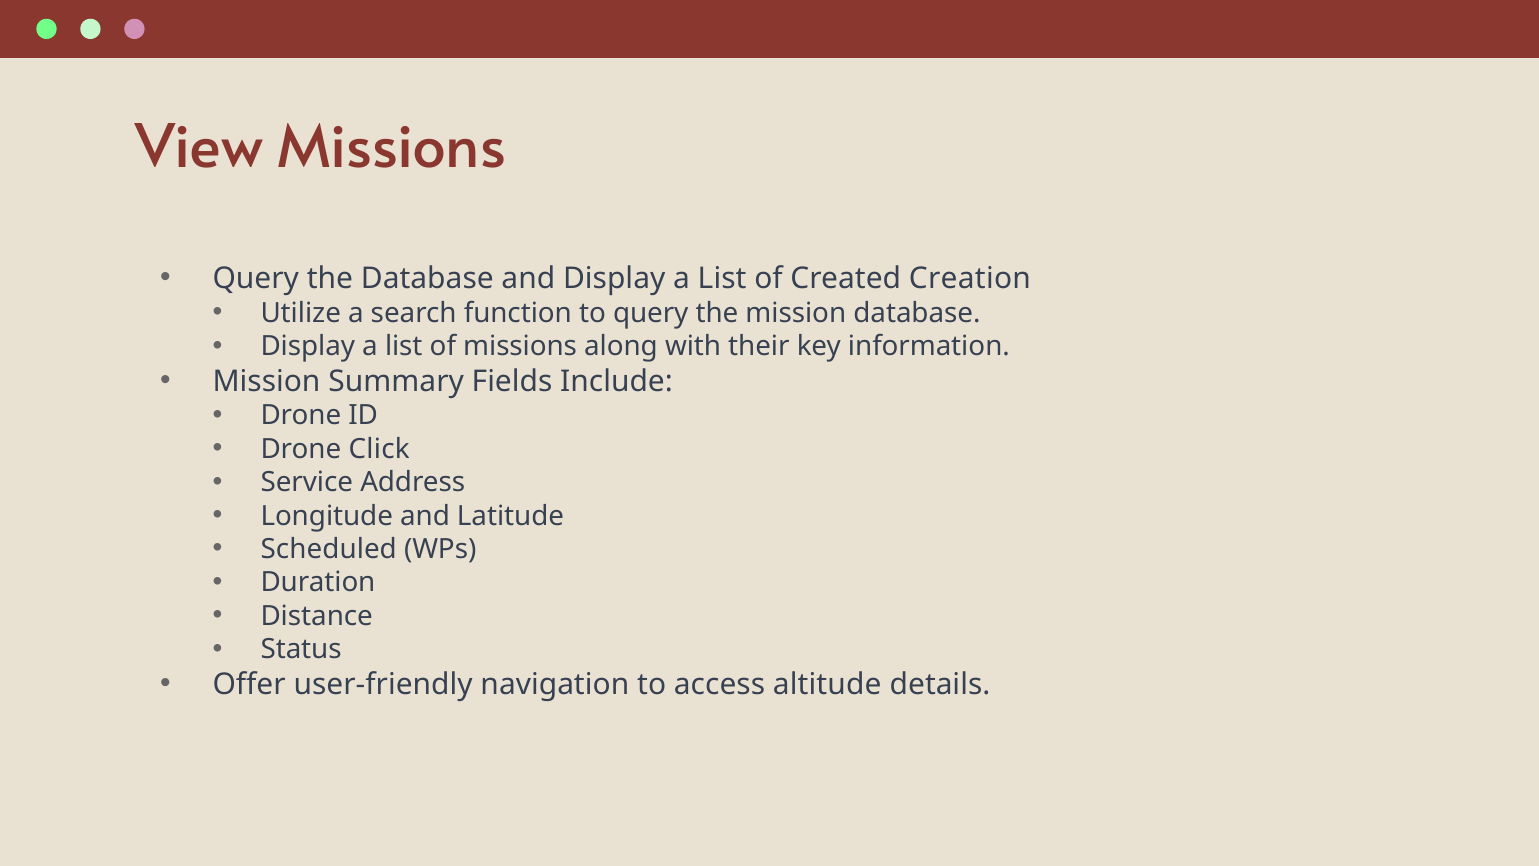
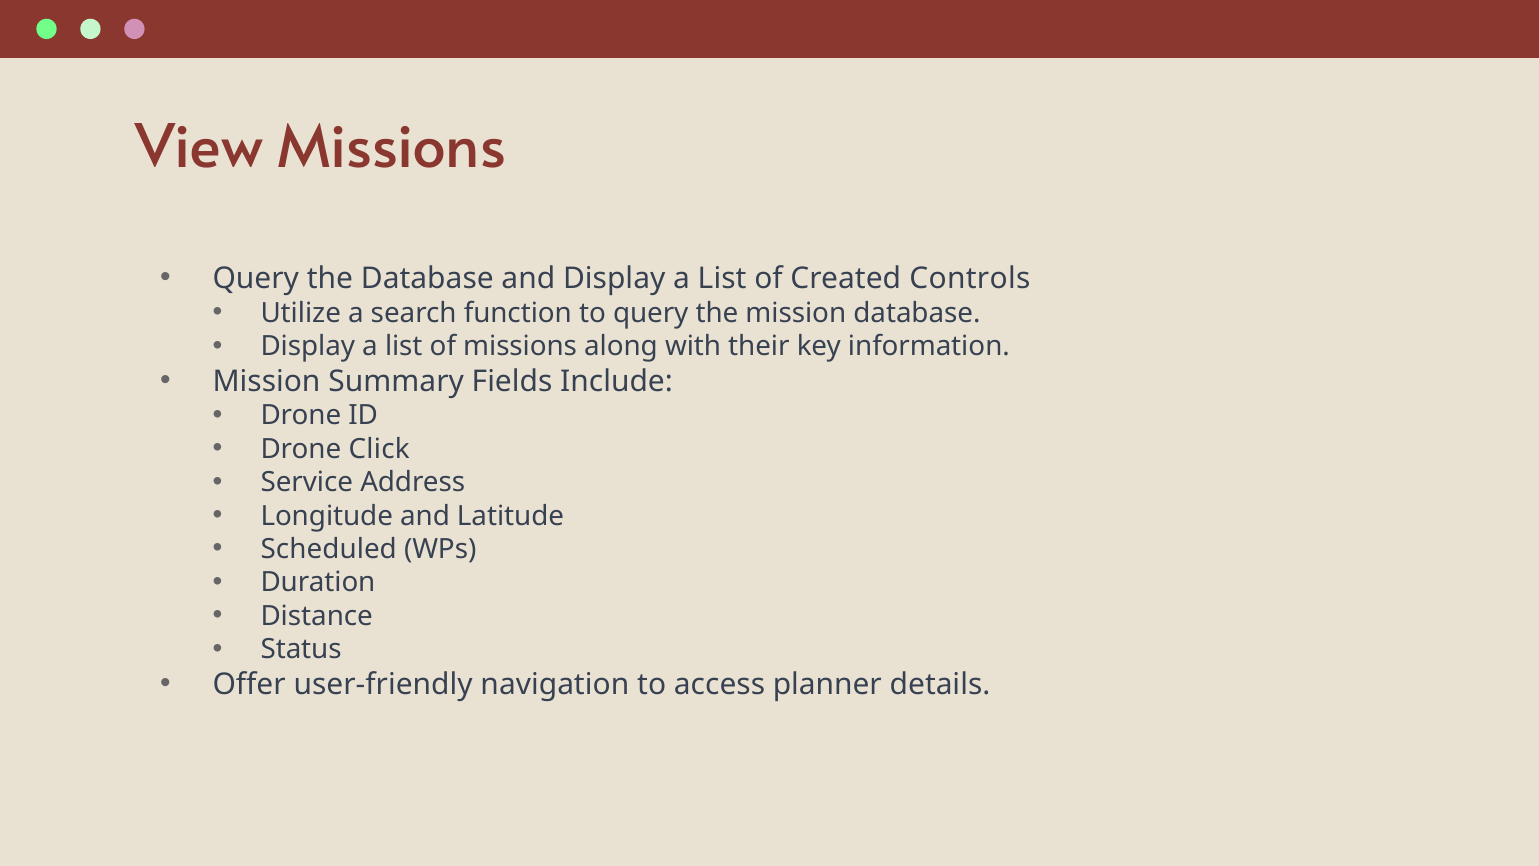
Creation: Creation -> Controls
altitude: altitude -> planner
